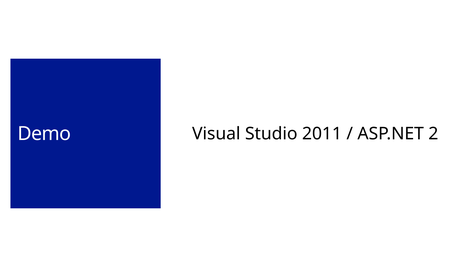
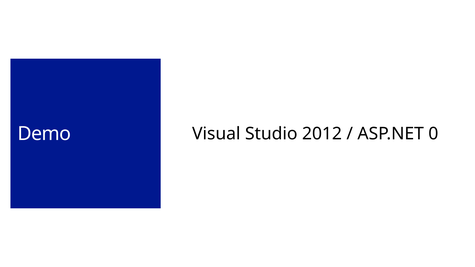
2011: 2011 -> 2012
2: 2 -> 0
